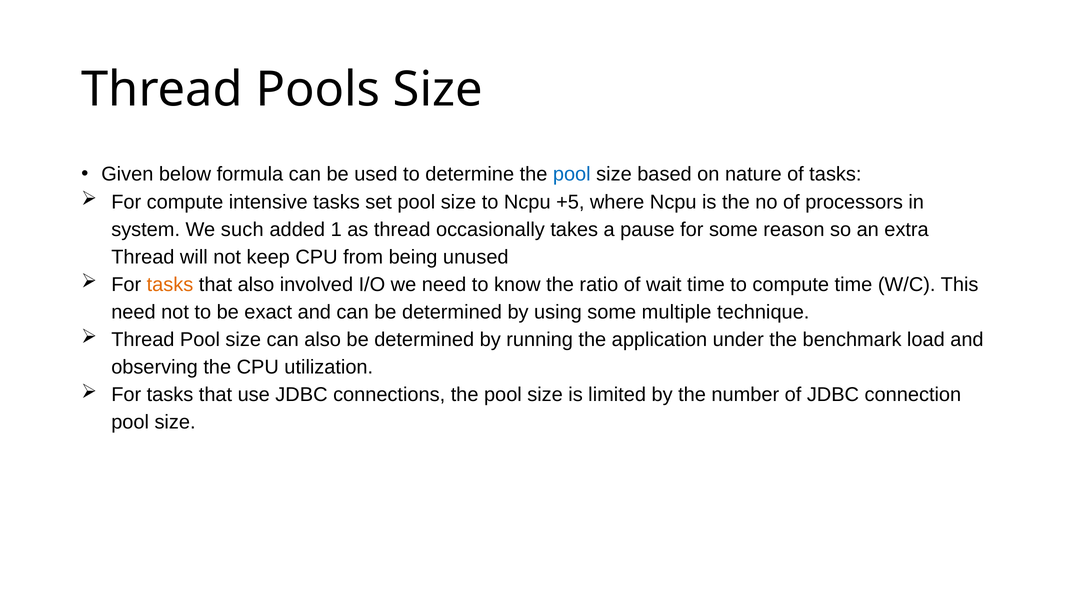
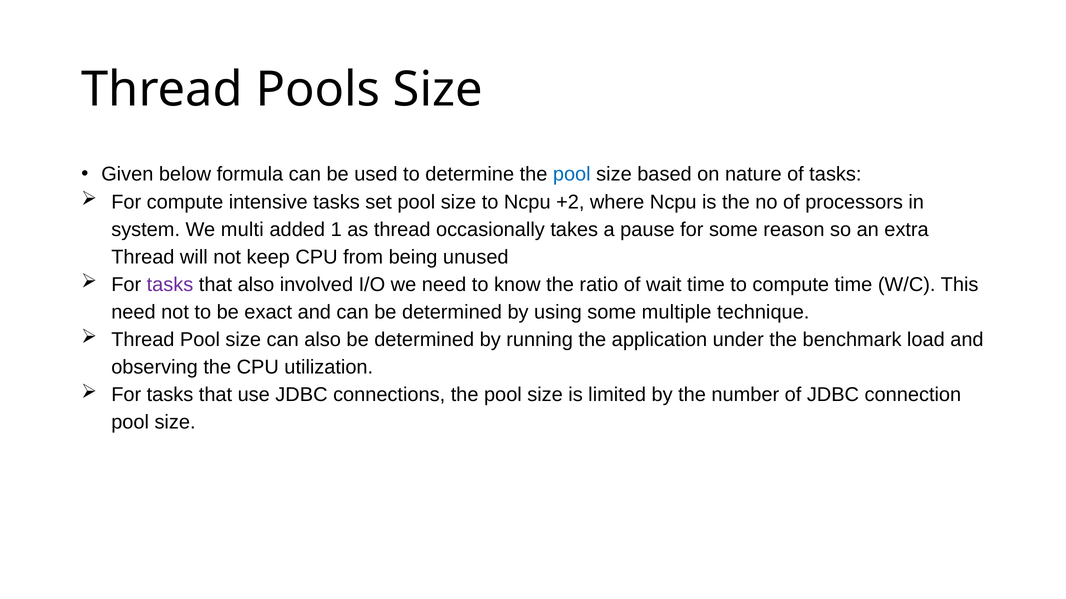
+5: +5 -> +2
such: such -> multi
tasks at (170, 285) colour: orange -> purple
